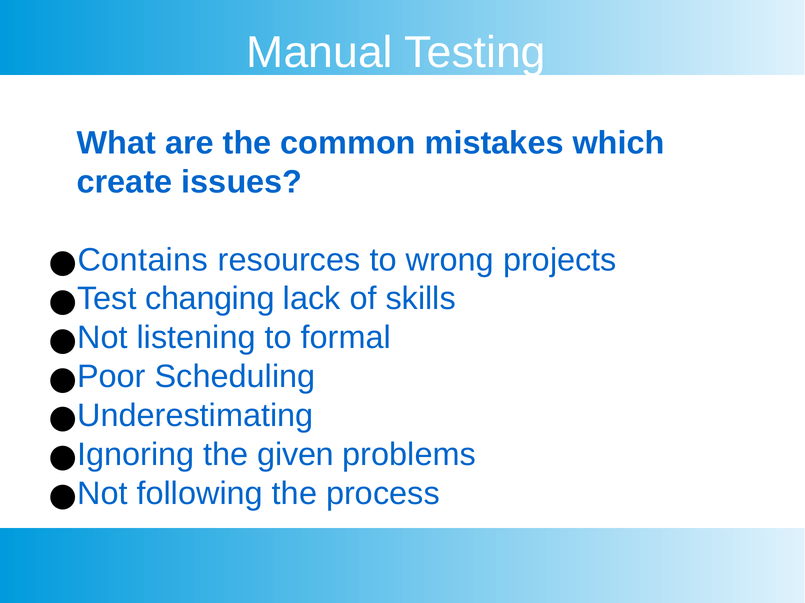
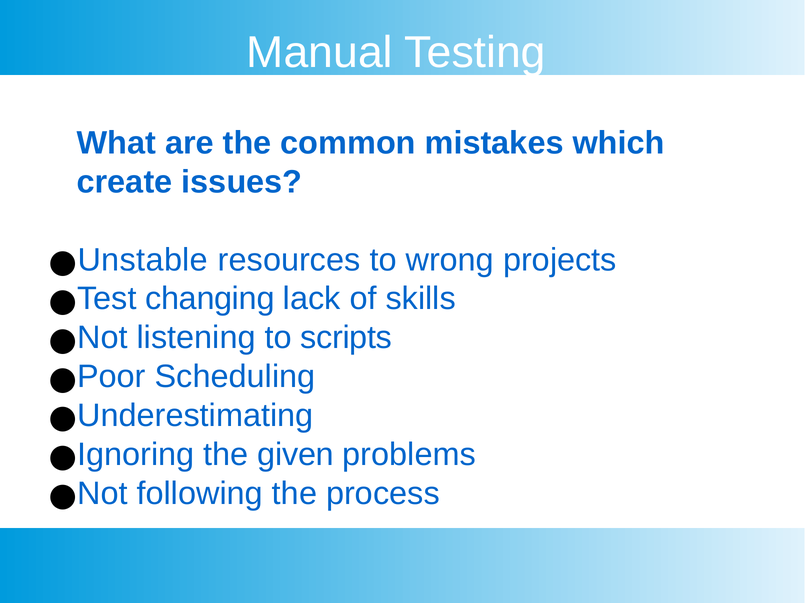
Contains: Contains -> Unstable
formal: formal -> scripts
